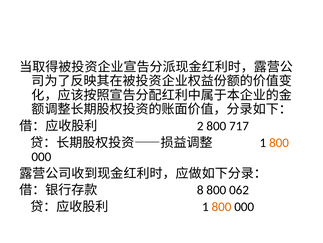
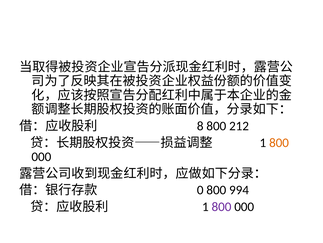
2: 2 -> 8
717: 717 -> 212
8: 8 -> 0
062: 062 -> 994
800 at (221, 206) colour: orange -> purple
